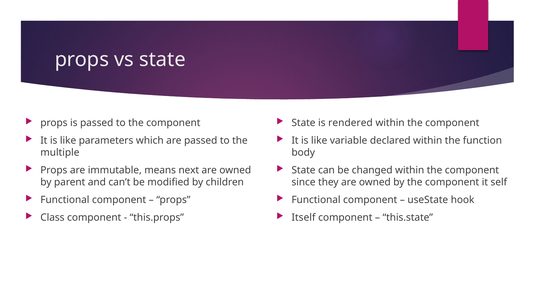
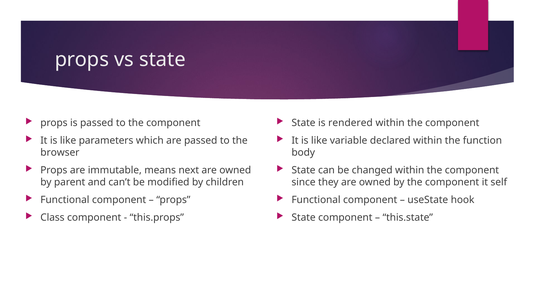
multiple: multiple -> browser
Itself at (304, 218): Itself -> State
